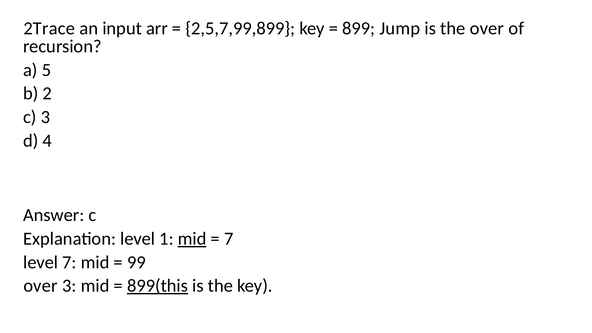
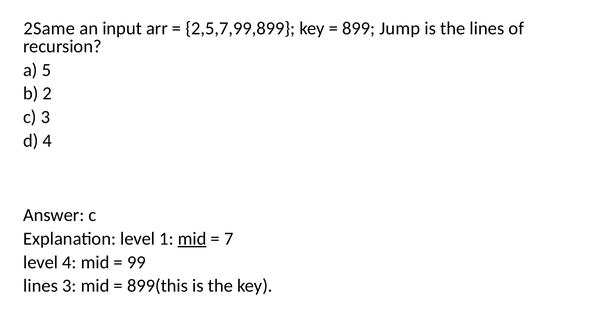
2Trace: 2Trace -> 2Same
the over: over -> lines
level 7: 7 -> 4
over at (41, 286): over -> lines
899(this underline: present -> none
